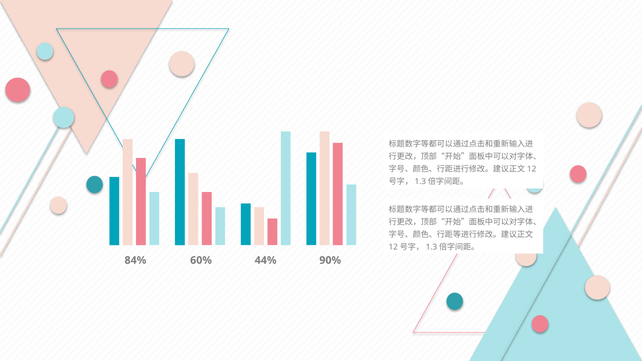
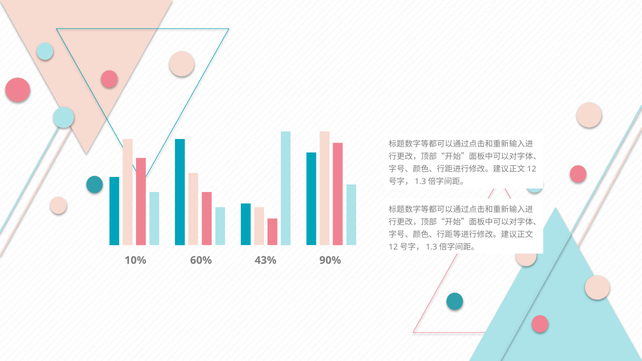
84%: 84% -> 10%
44%: 44% -> 43%
